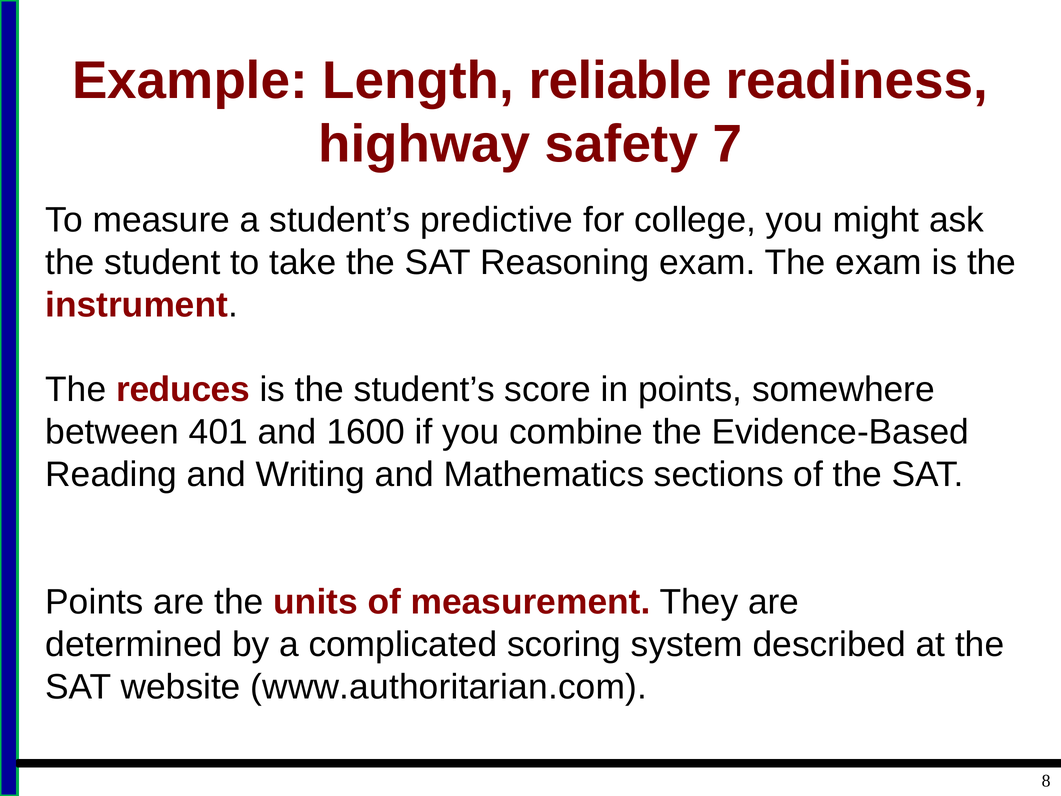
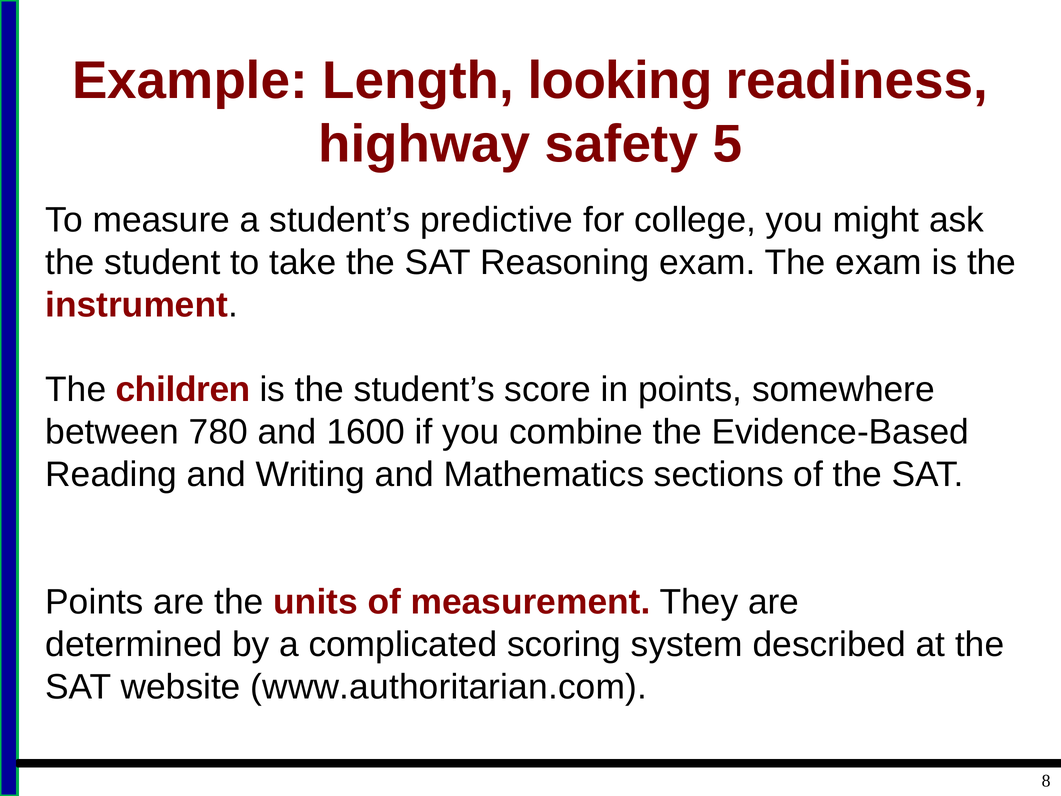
reliable: reliable -> looking
7: 7 -> 5
reduces: reduces -> children
401: 401 -> 780
